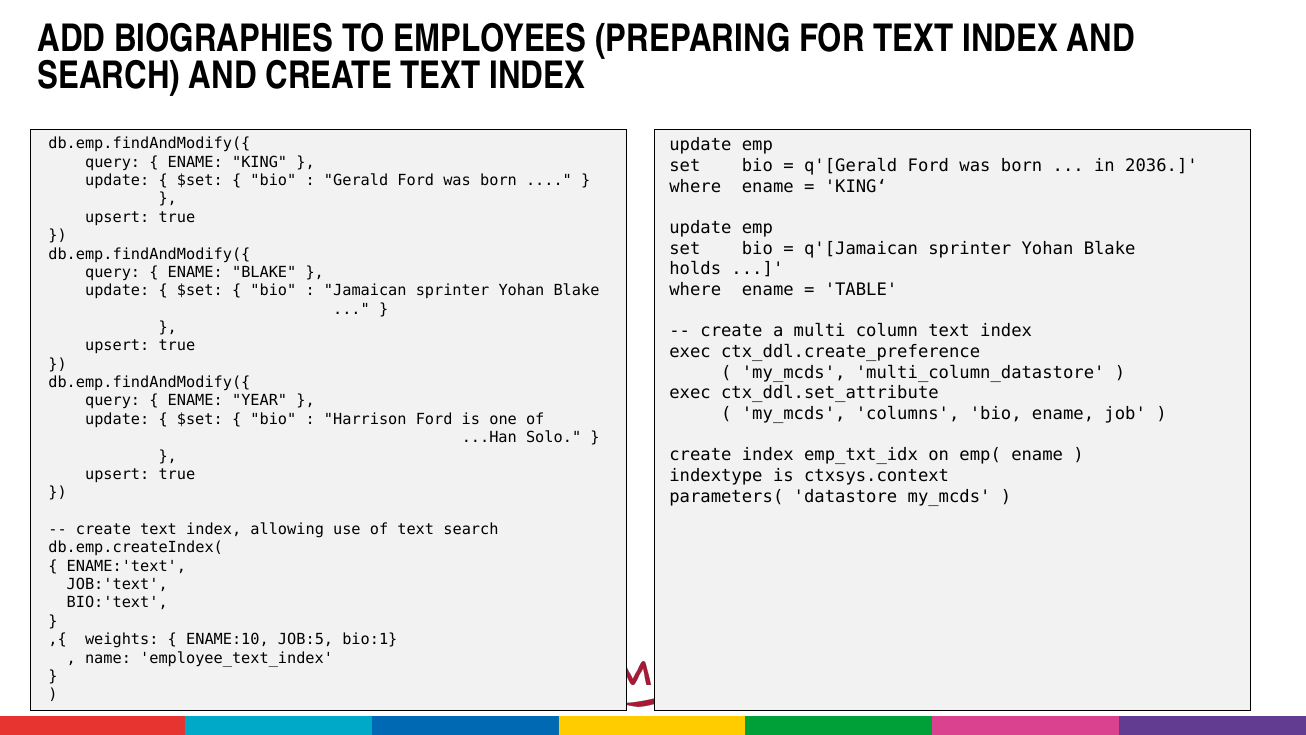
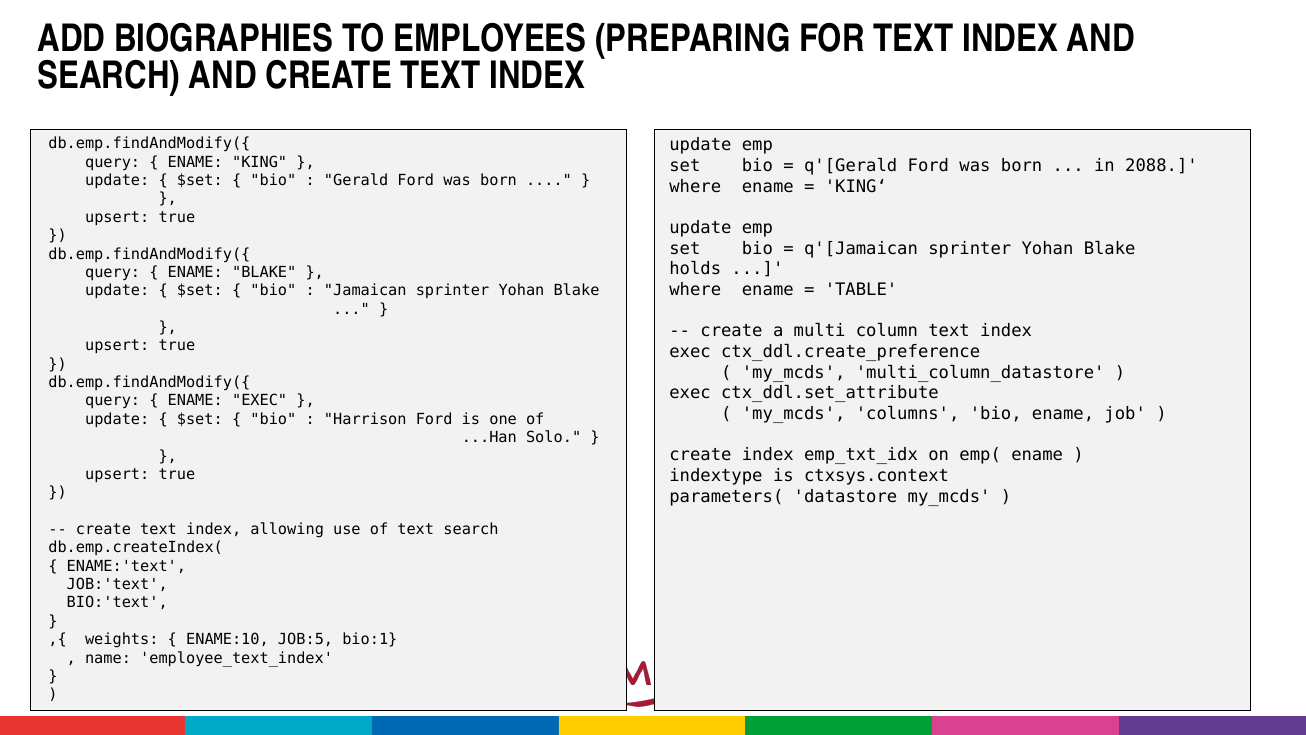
2036: 2036 -> 2088
ENAME YEAR: YEAR -> EXEC
